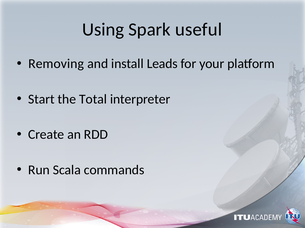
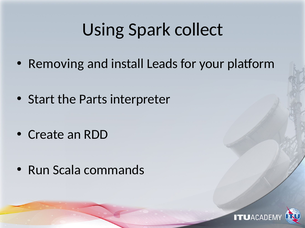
useful: useful -> collect
Total: Total -> Parts
